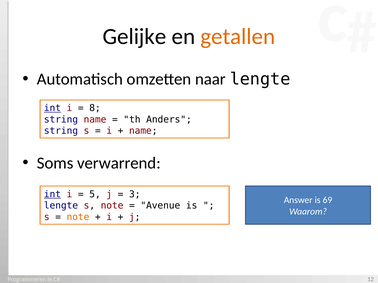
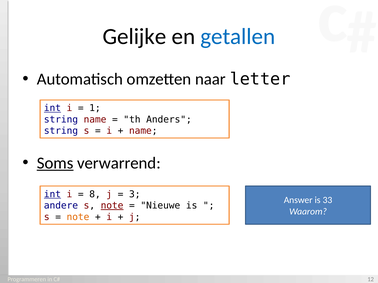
getallen colour: orange -> blue
naar lengte: lengte -> letter
8: 8 -> 1
Soms underline: none -> present
5: 5 -> 8
69: 69 -> 33
lengte at (61, 206): lengte -> andere
note at (112, 206) underline: none -> present
Avenue: Avenue -> Nieuwe
